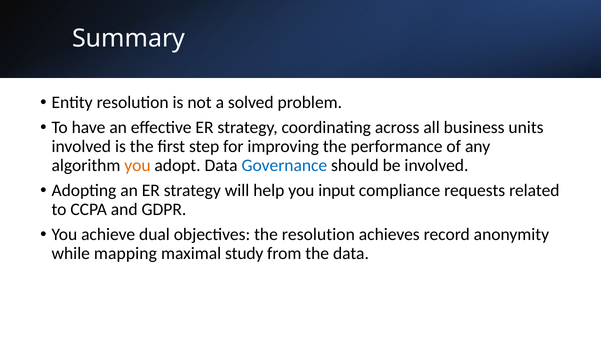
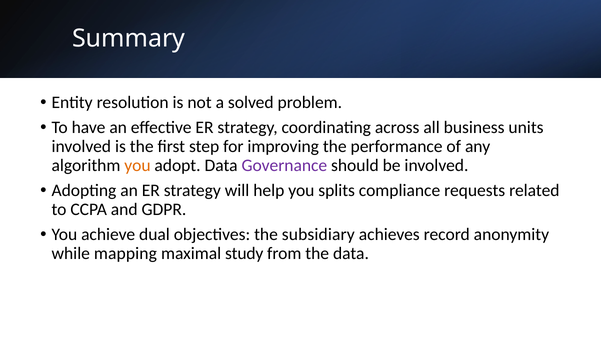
Governance colour: blue -> purple
input: input -> splits
the resolution: resolution -> subsidiary
